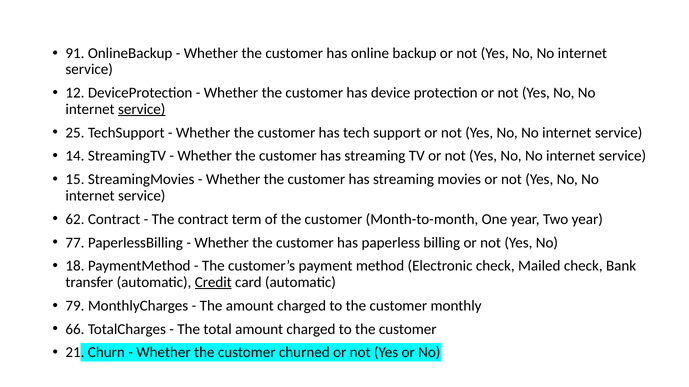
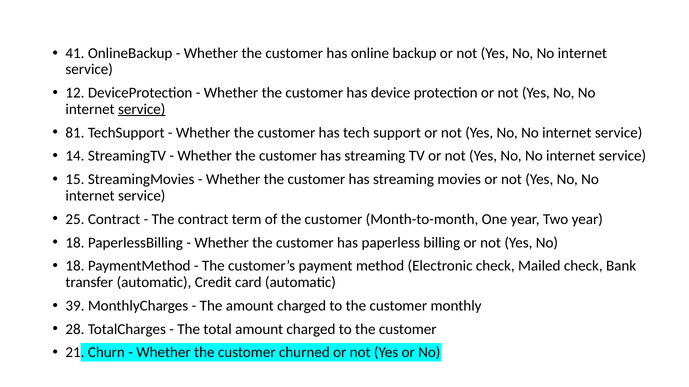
91: 91 -> 41
25: 25 -> 81
62: 62 -> 25
77 at (75, 243): 77 -> 18
Credit underline: present -> none
79: 79 -> 39
66: 66 -> 28
